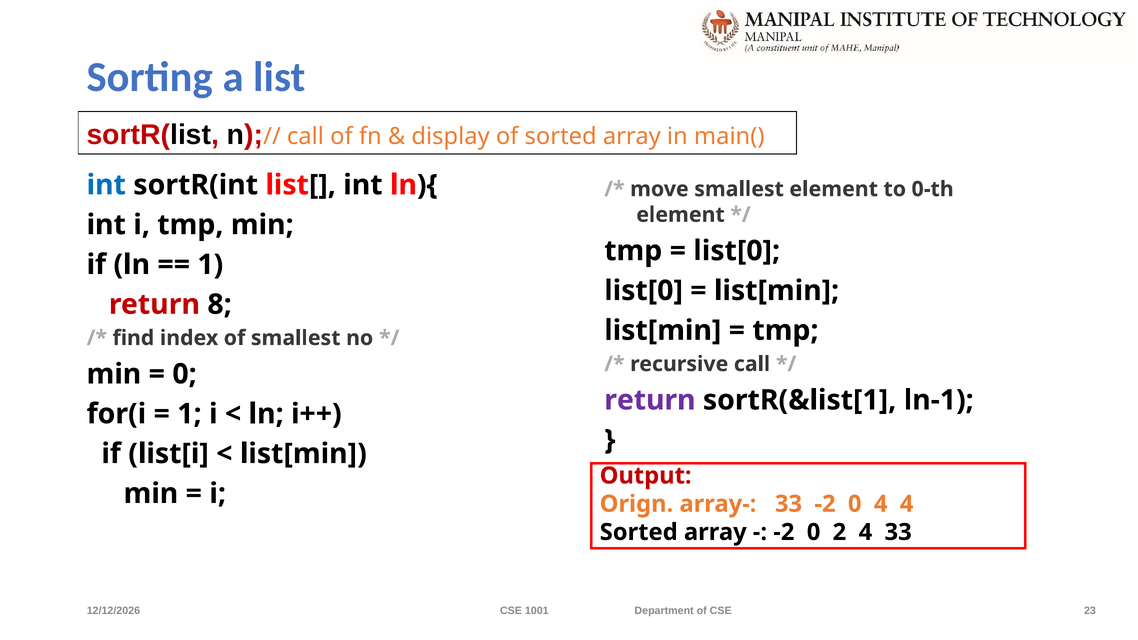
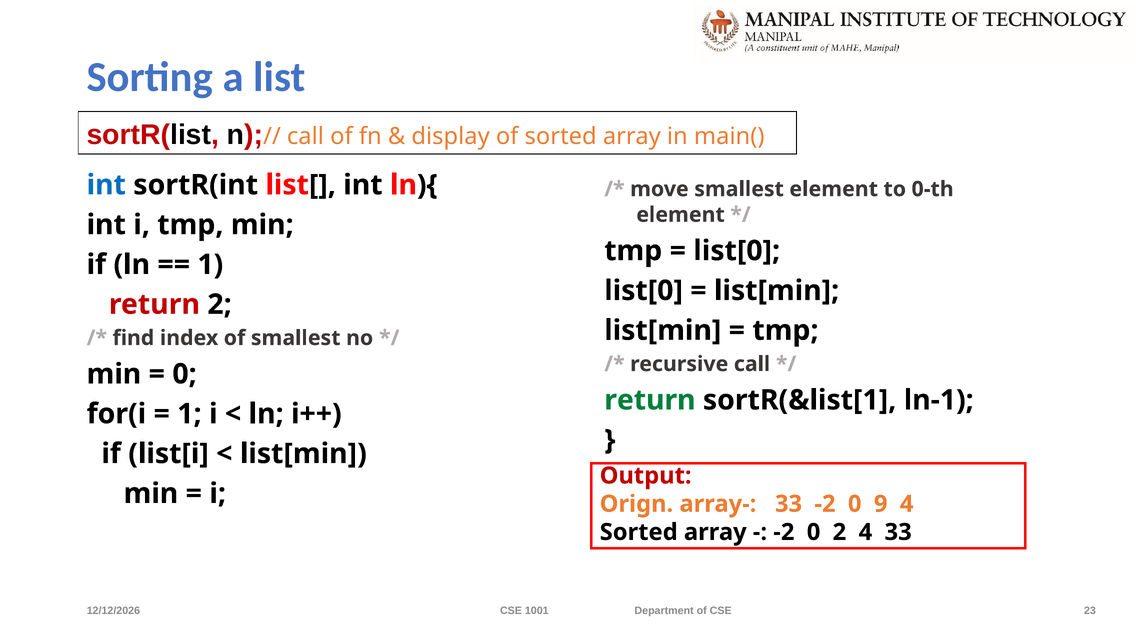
return 8: 8 -> 2
return at (650, 400) colour: purple -> green
0 4: 4 -> 9
